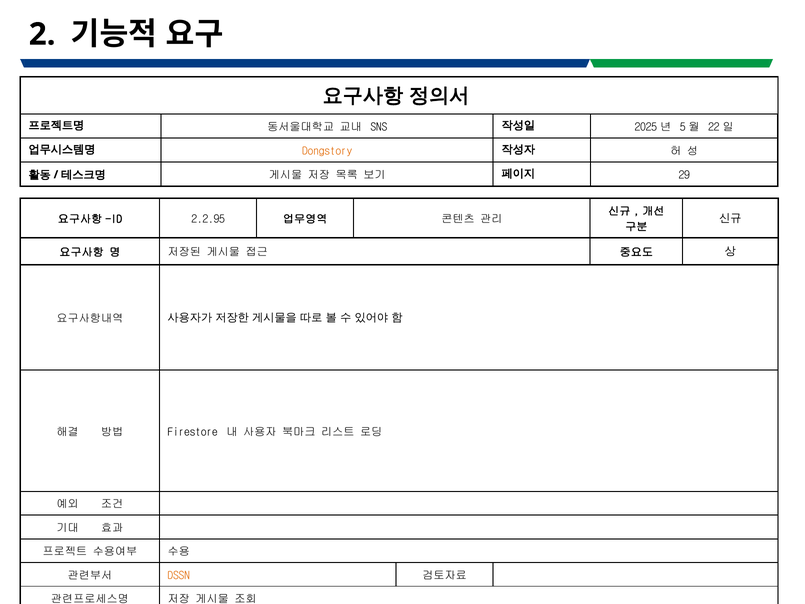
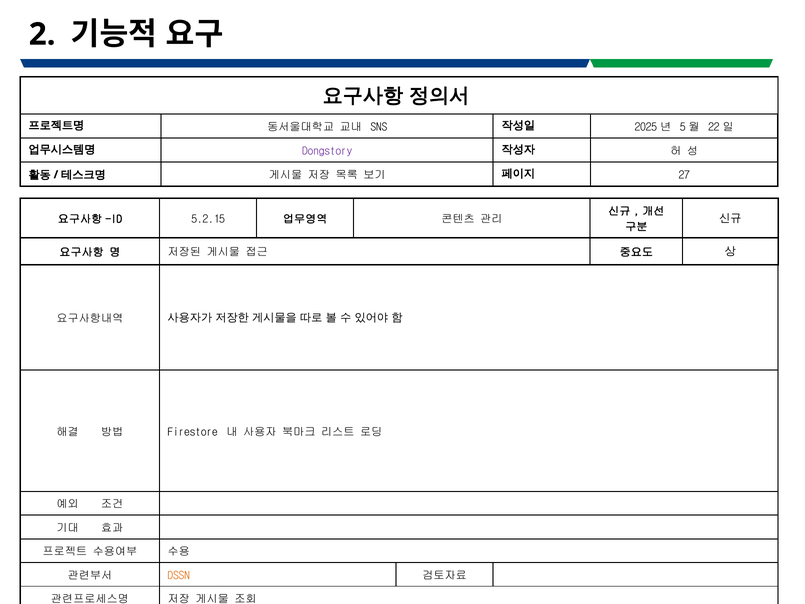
Dongstory colour: orange -> purple
29: 29 -> 27
2.2.95: 2.2.95 -> 5.2.15
